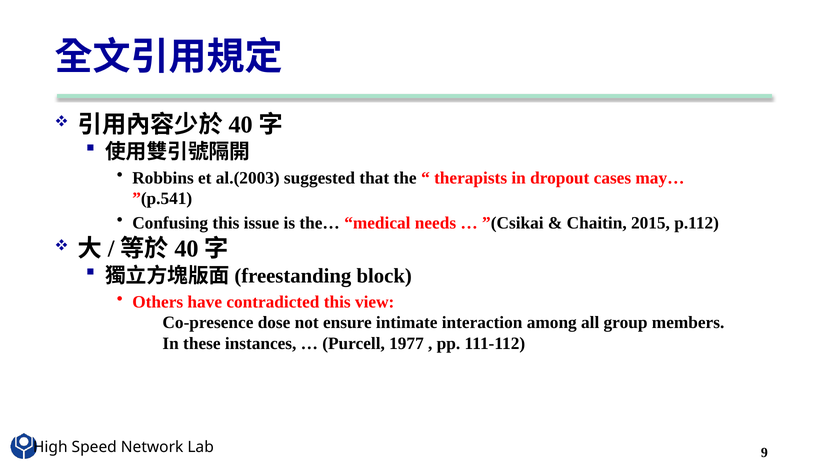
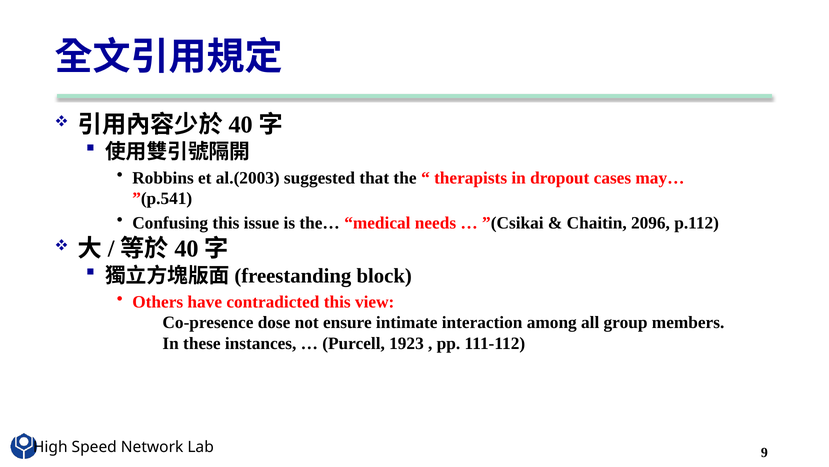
2015: 2015 -> 2096
1977: 1977 -> 1923
